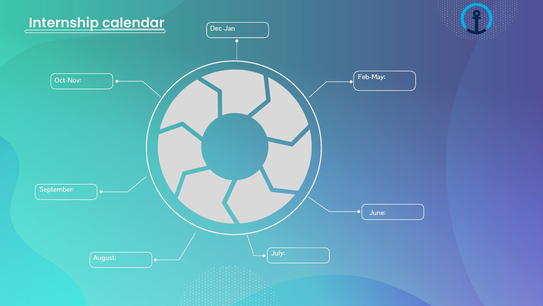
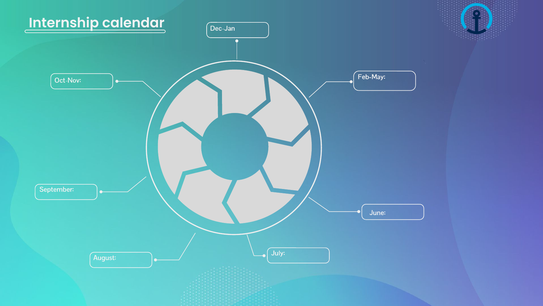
calendar underline: present -> none
